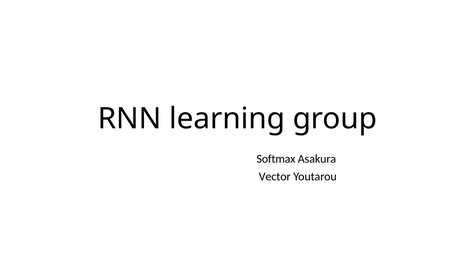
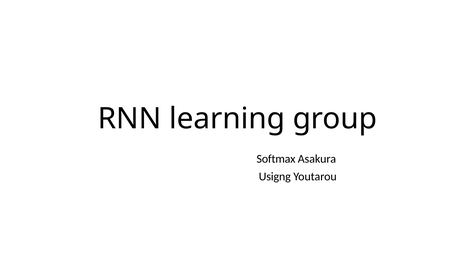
Vector: Vector -> Usigng
